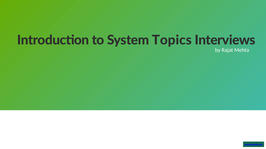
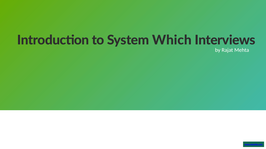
Topics: Topics -> Which
